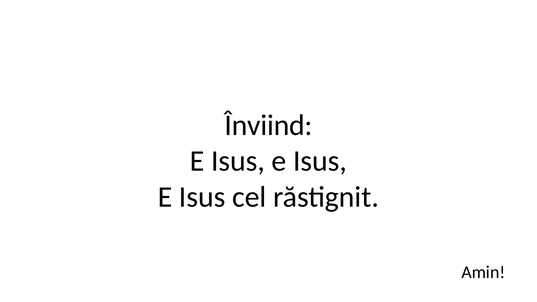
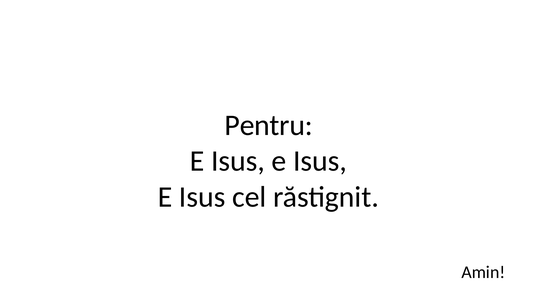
Înviind: Înviind -> Pentru
